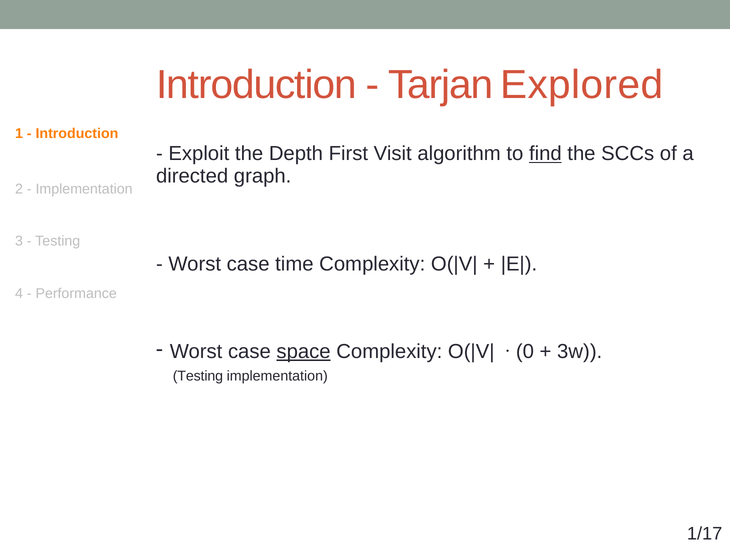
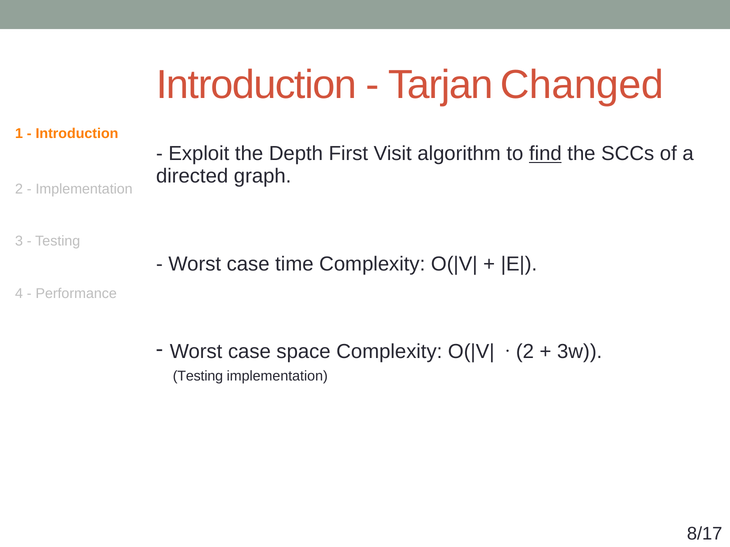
Explored: Explored -> Changed
space underline: present -> none
0 at (525, 352): 0 -> 2
1/17: 1/17 -> 8/17
